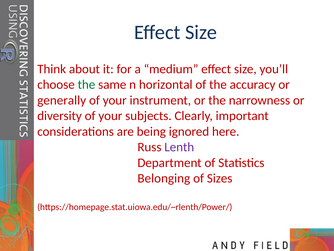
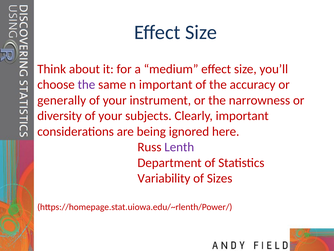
the at (86, 84) colour: green -> purple
n horizontal: horizontal -> important
Belonging: Belonging -> Variability
